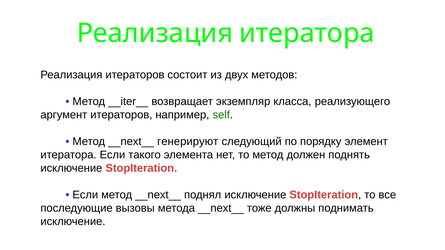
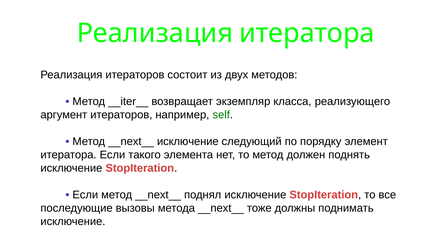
__next__ генерируют: генерируют -> исключение
